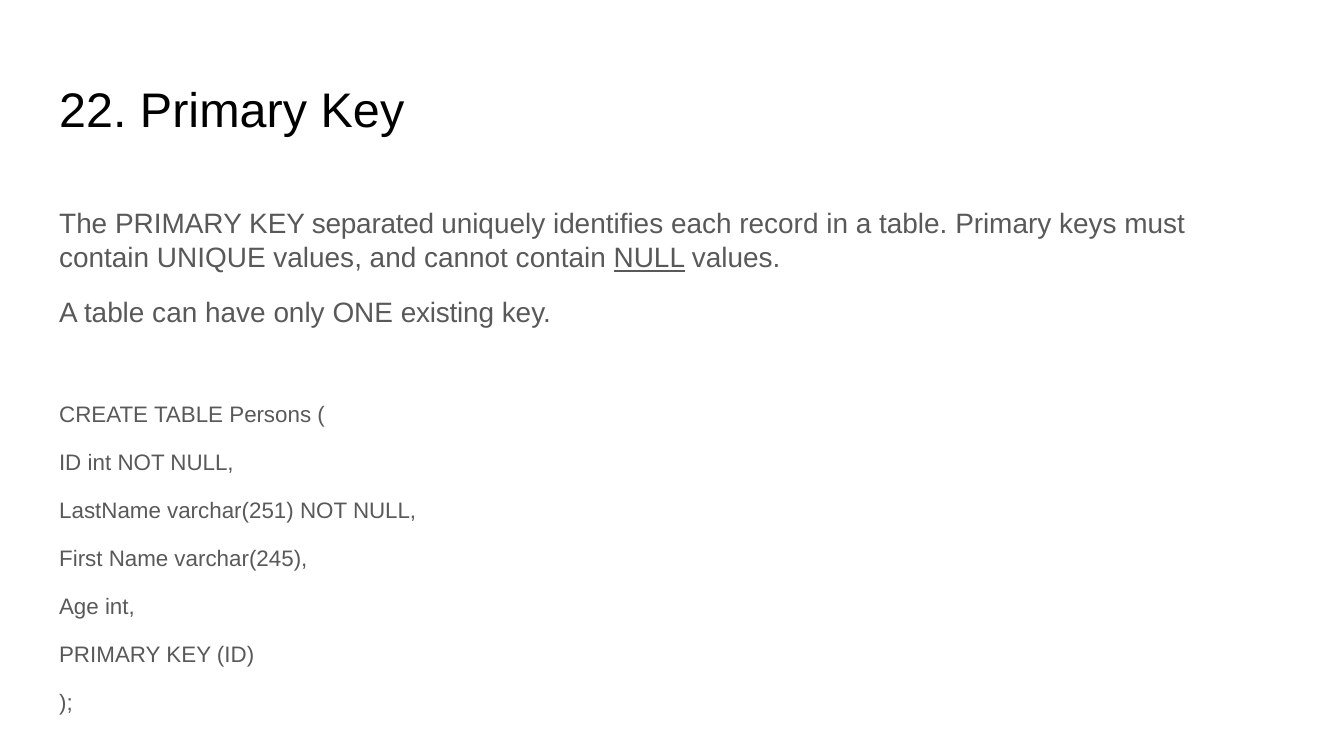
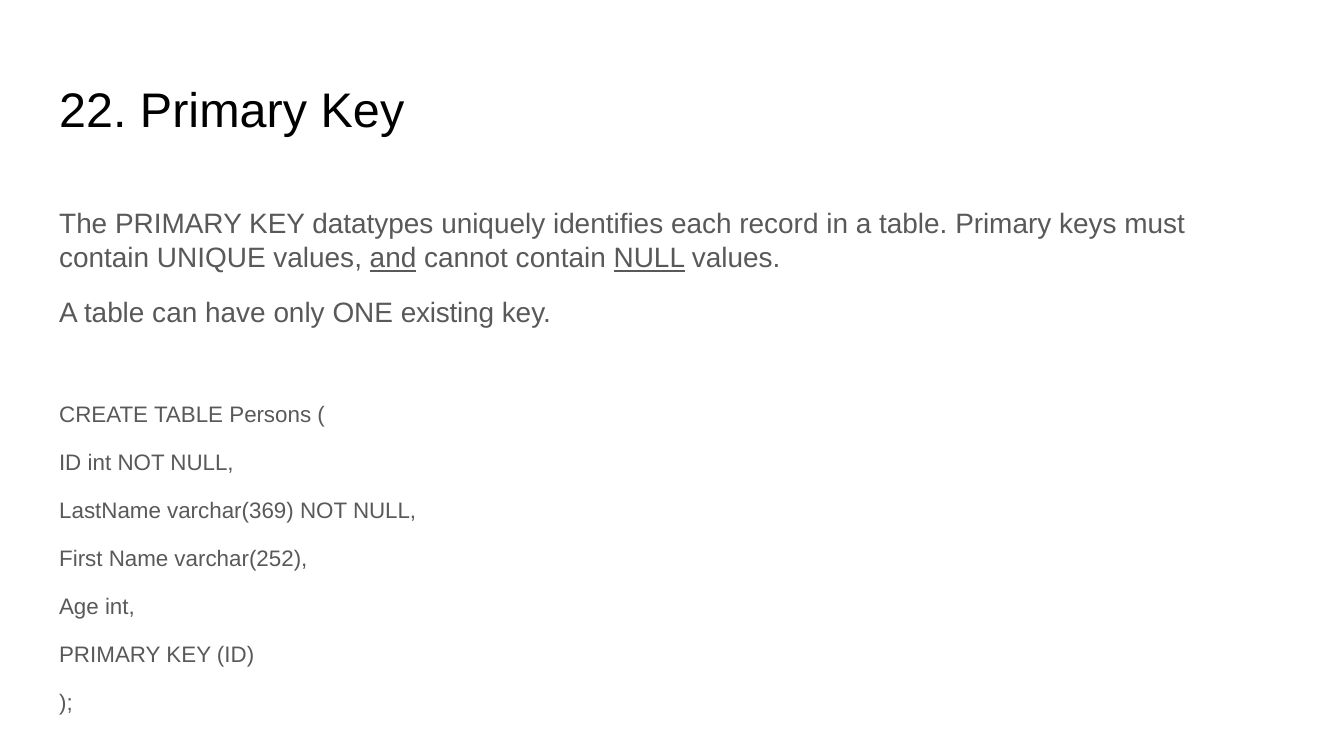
separated: separated -> datatypes
and underline: none -> present
varchar(251: varchar(251 -> varchar(369
varchar(245: varchar(245 -> varchar(252
